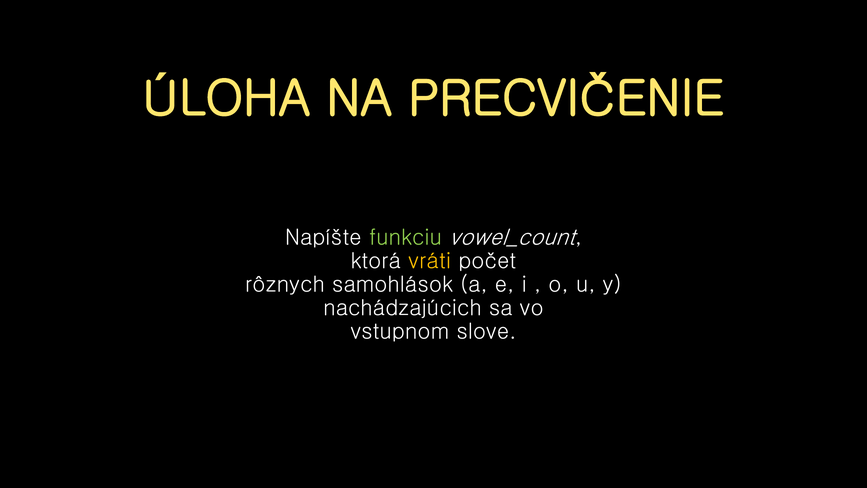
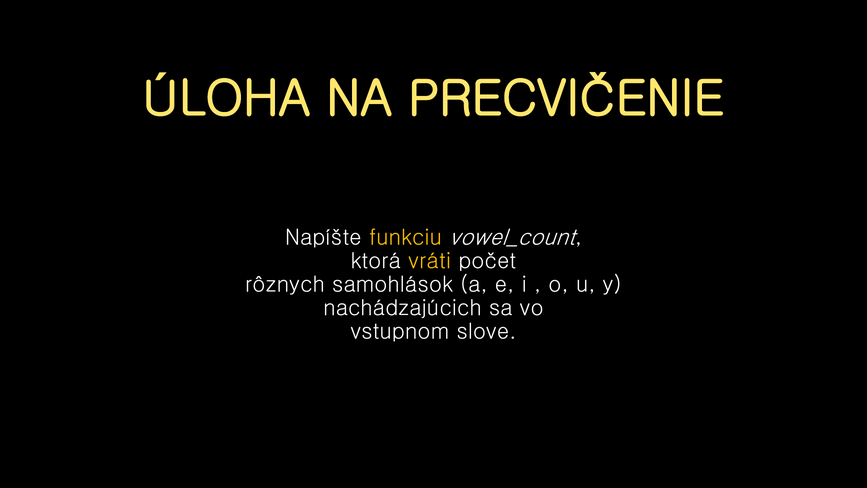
funkciu colour: light green -> yellow
